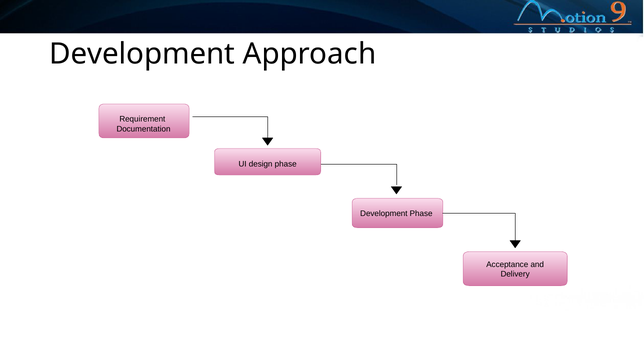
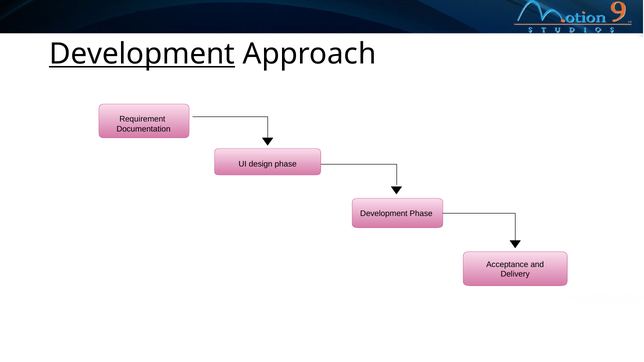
Development at (142, 54) underline: none -> present
